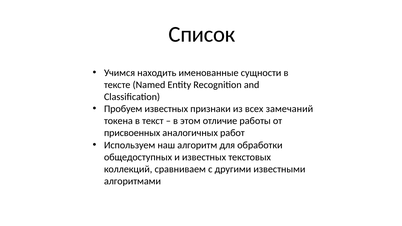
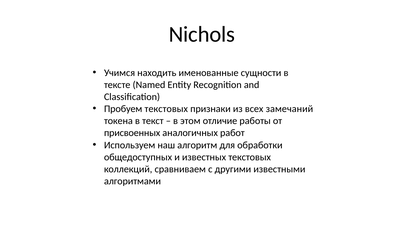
Список: Список -> Nichols
Пробуем известных: известных -> текстовых
